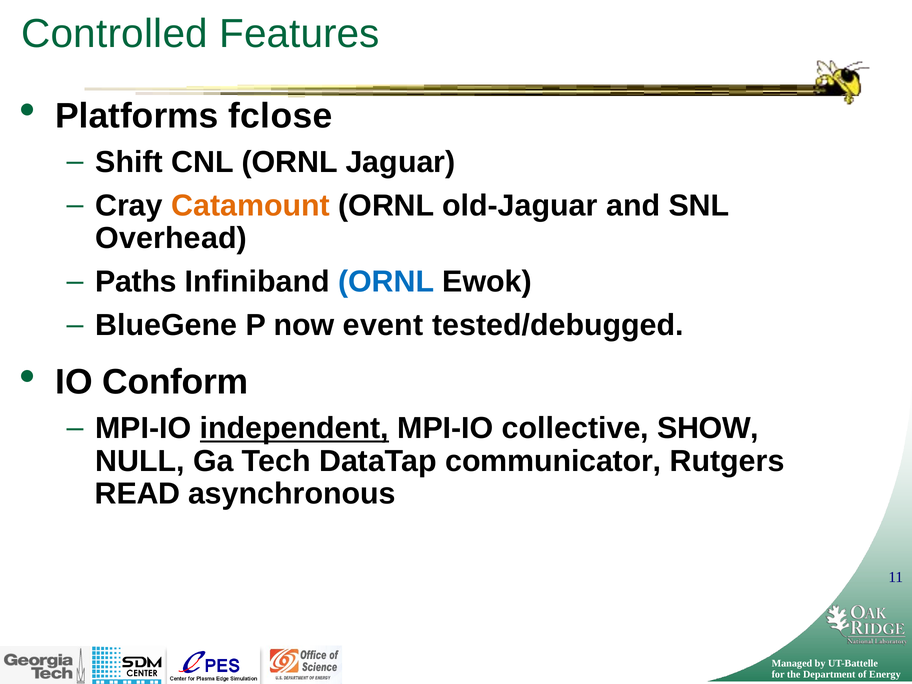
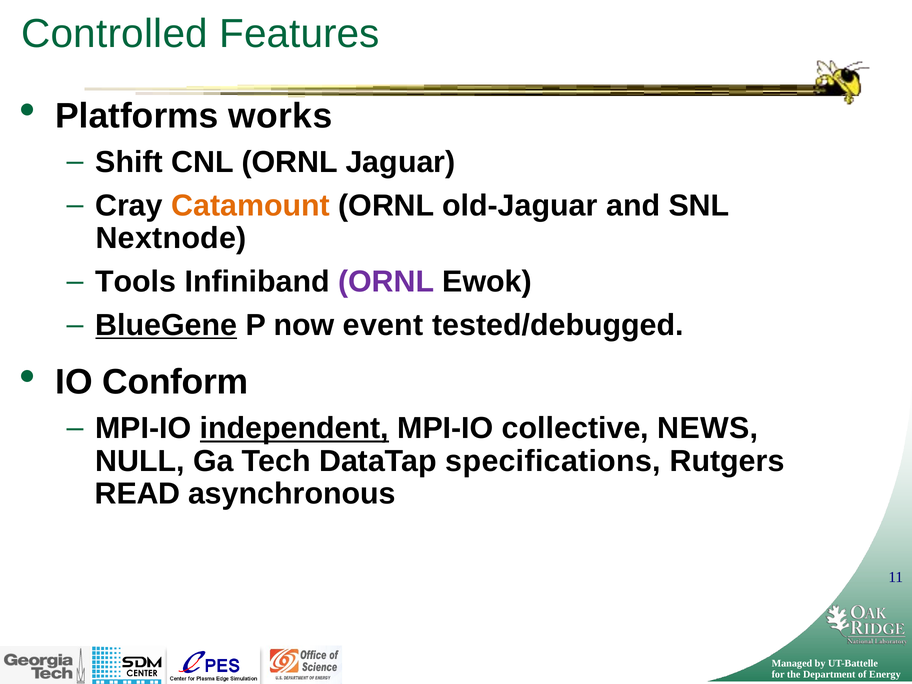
fclose: fclose -> works
Overhead: Overhead -> Nextnode
Paths: Paths -> Tools
ORNL at (386, 282) colour: blue -> purple
BlueGene underline: none -> present
SHOW: SHOW -> NEWS
communicator: communicator -> specifications
